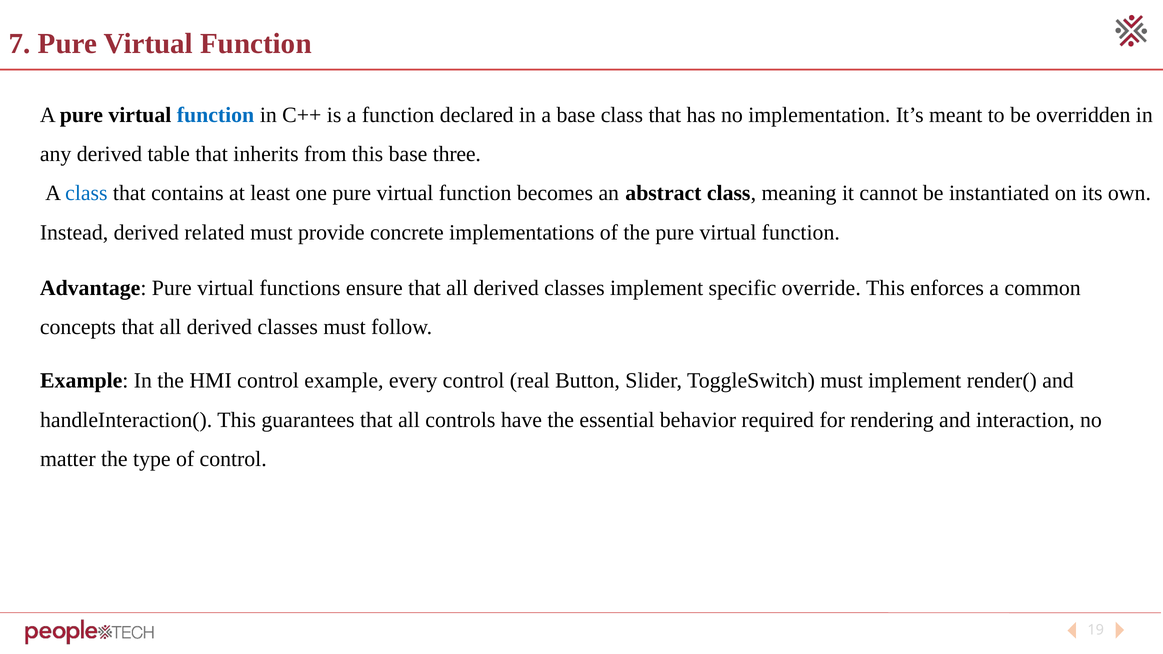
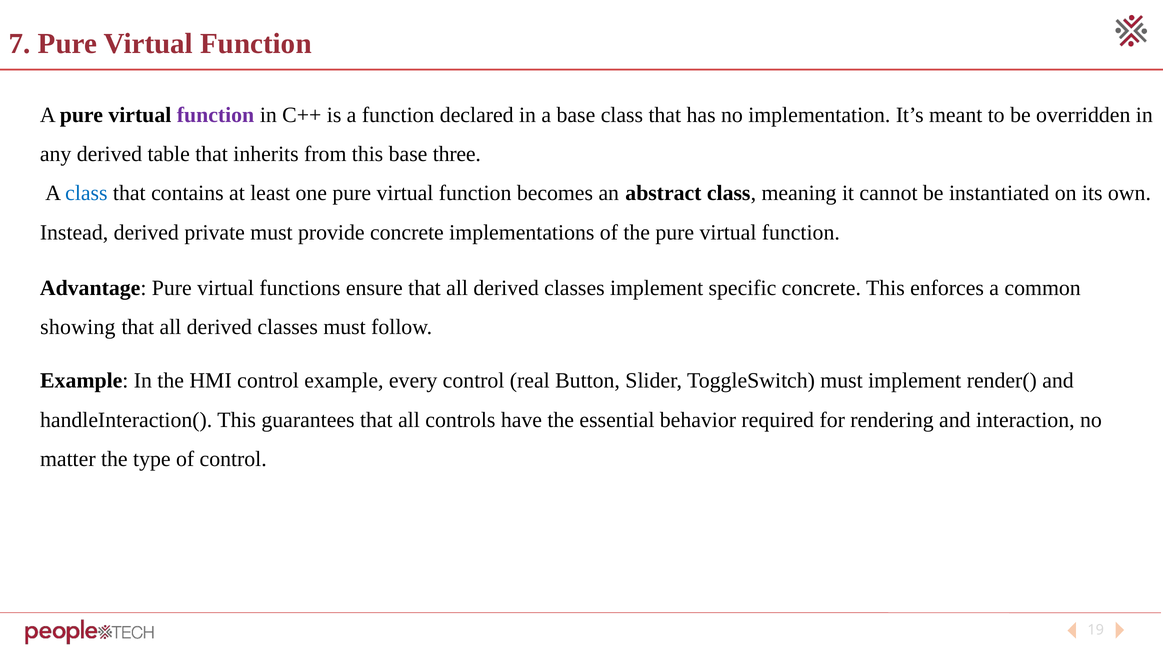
function at (215, 115) colour: blue -> purple
related: related -> private
specific override: override -> concrete
concepts: concepts -> showing
